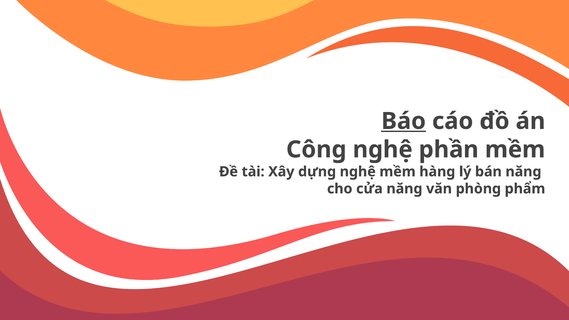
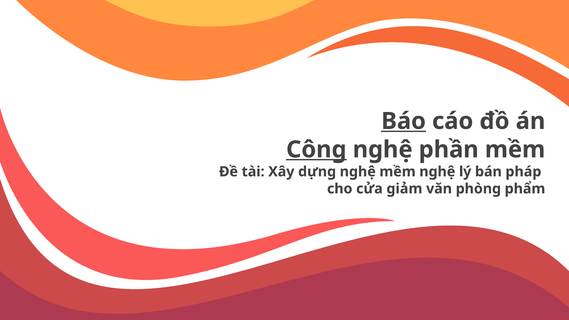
Công underline: none -> present
mềm hàng: hàng -> nghệ
bán năng: năng -> pháp
cửa năng: năng -> giảm
